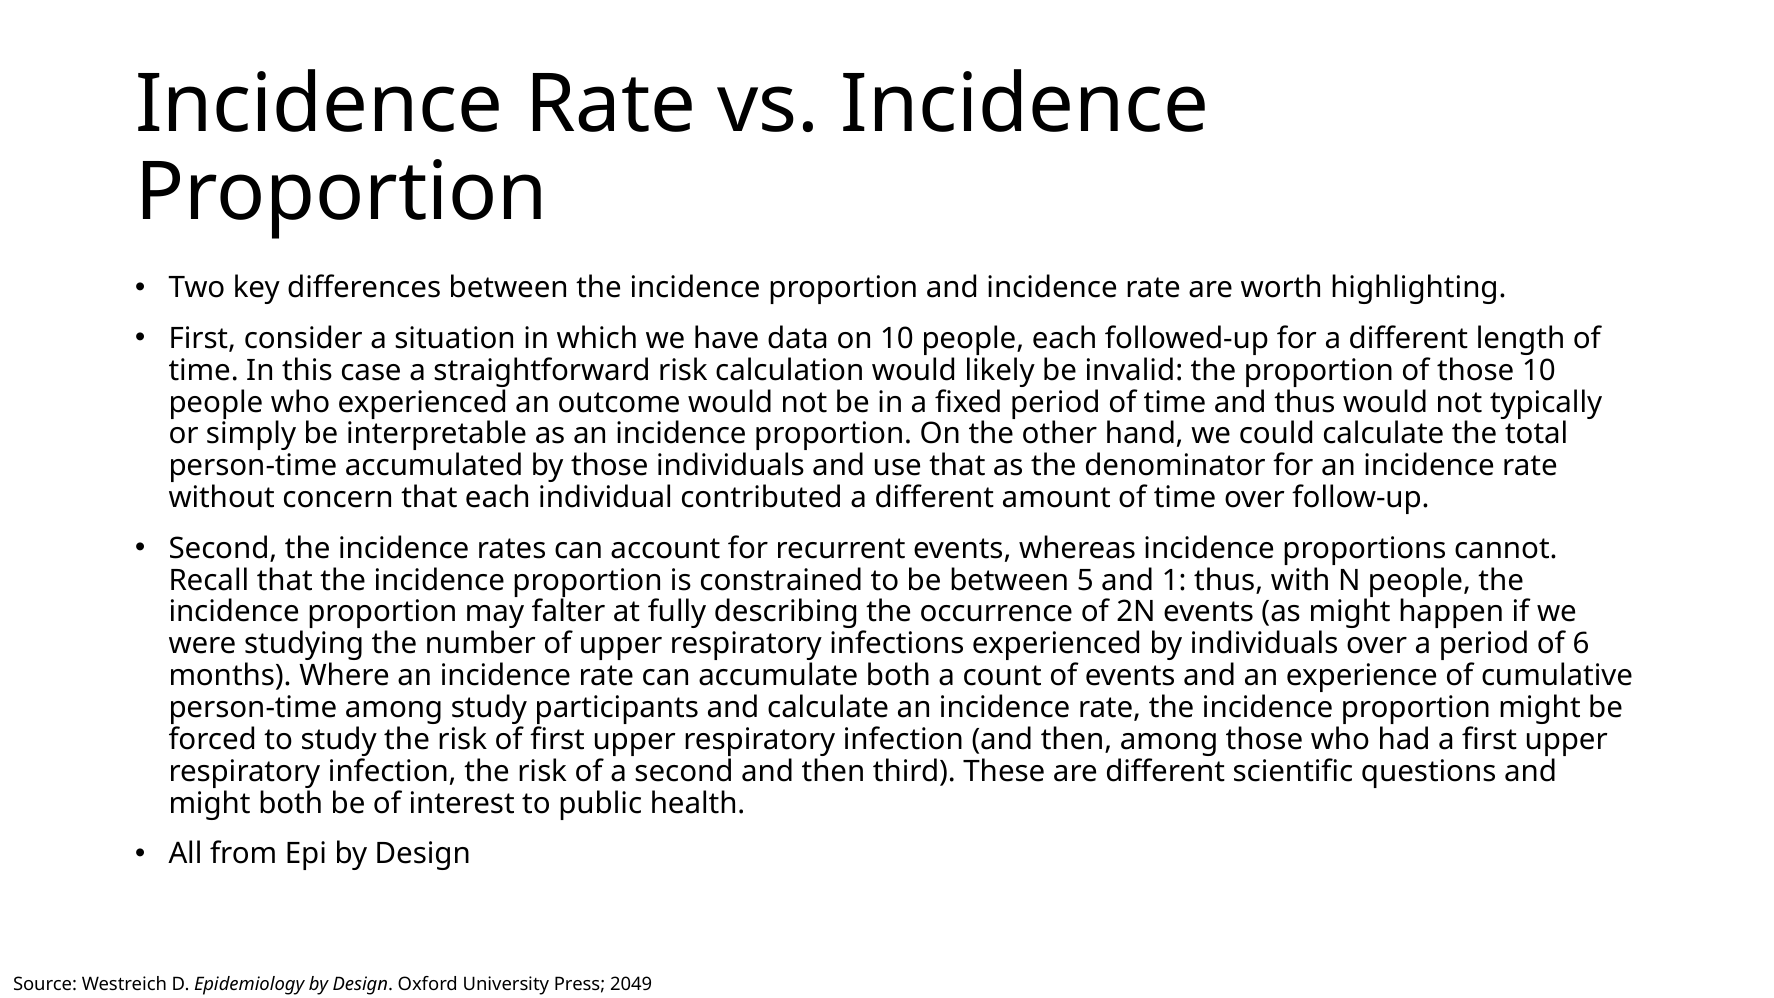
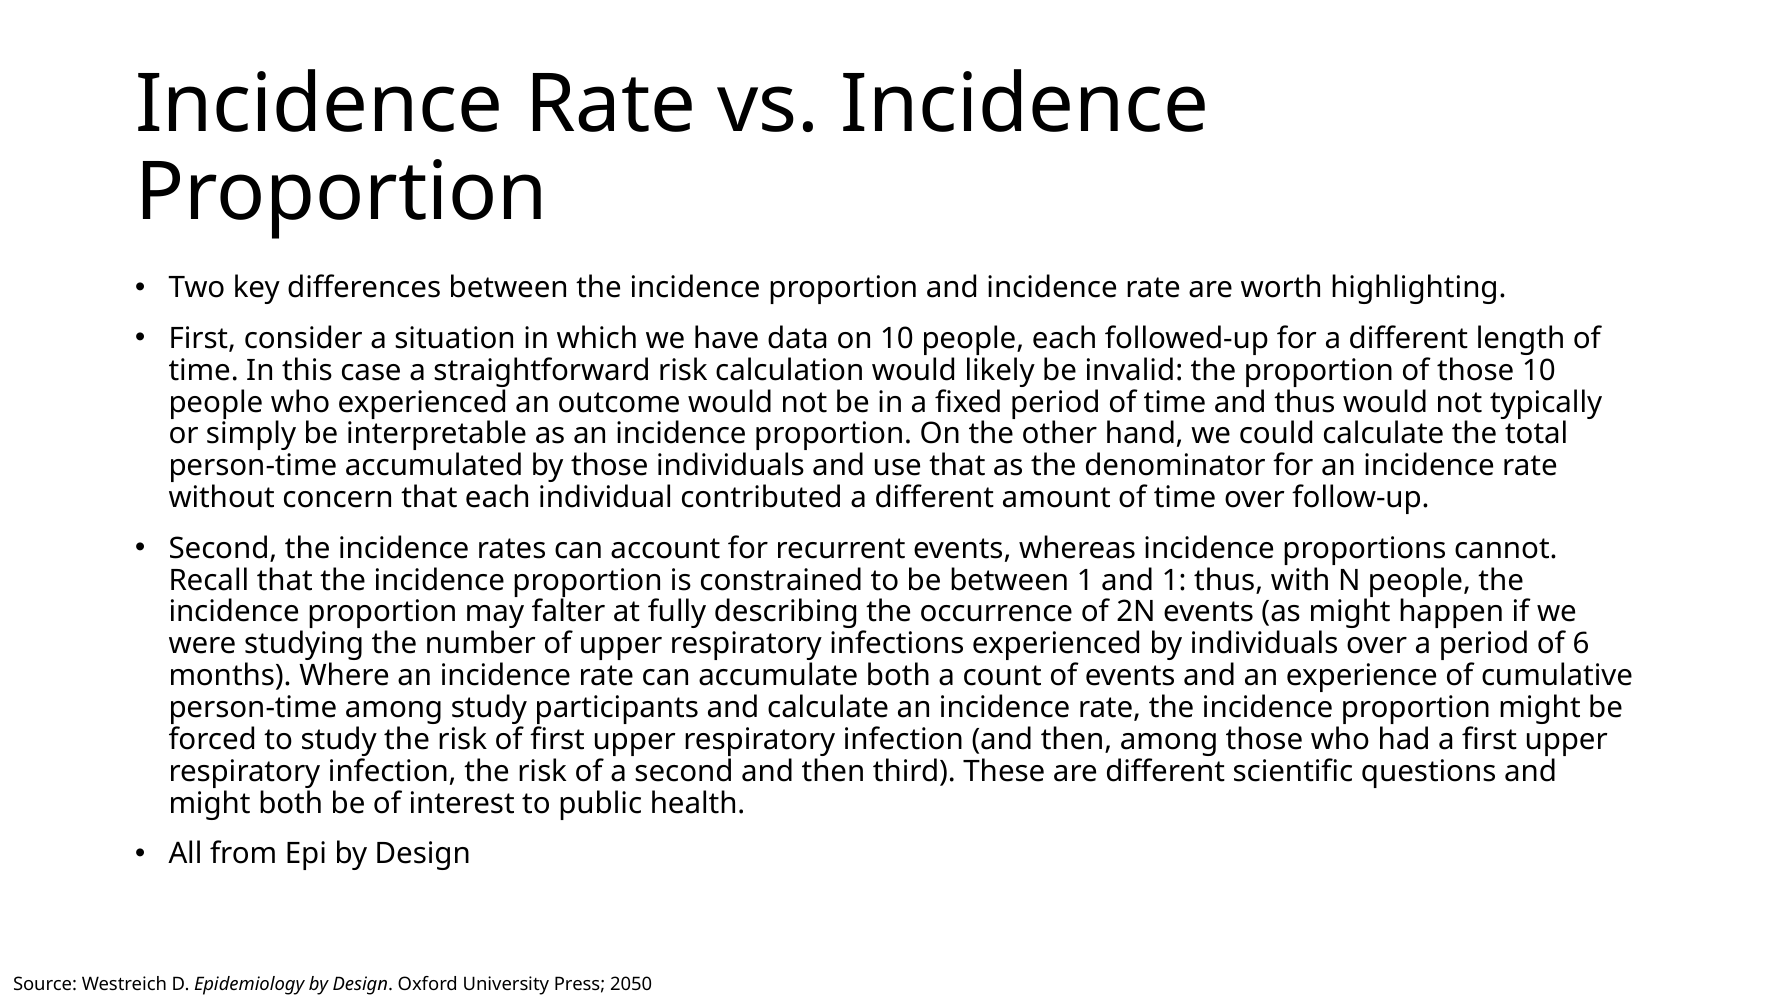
between 5: 5 -> 1
2049: 2049 -> 2050
